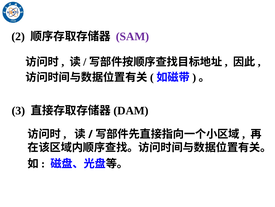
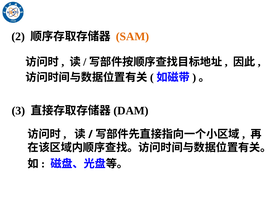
SAM colour: purple -> orange
